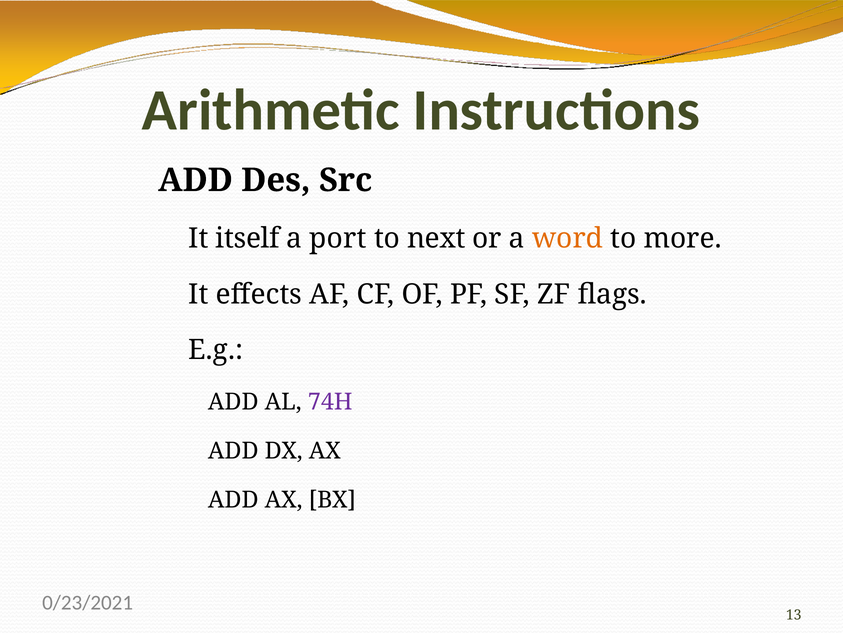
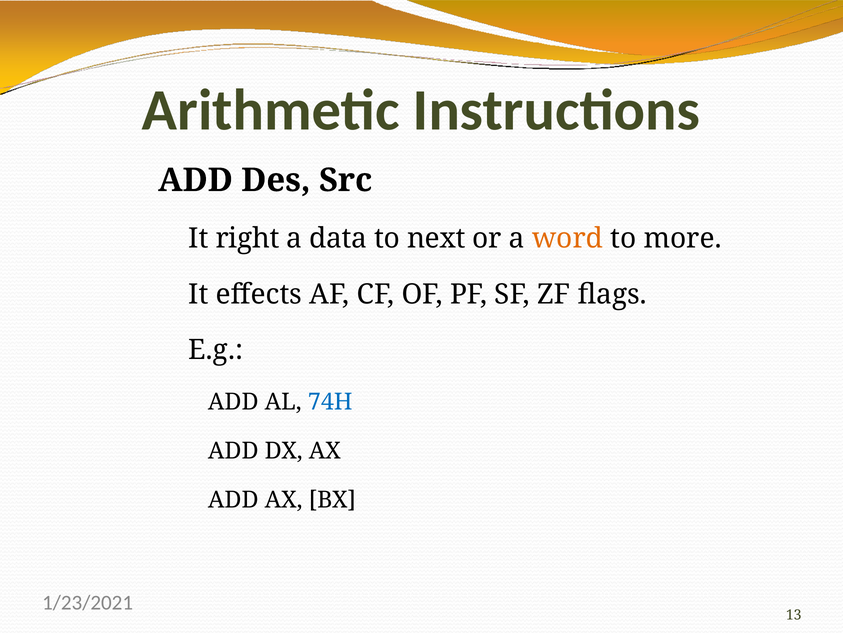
itself: itself -> right
port: port -> data
74H colour: purple -> blue
0/23/2021: 0/23/2021 -> 1/23/2021
